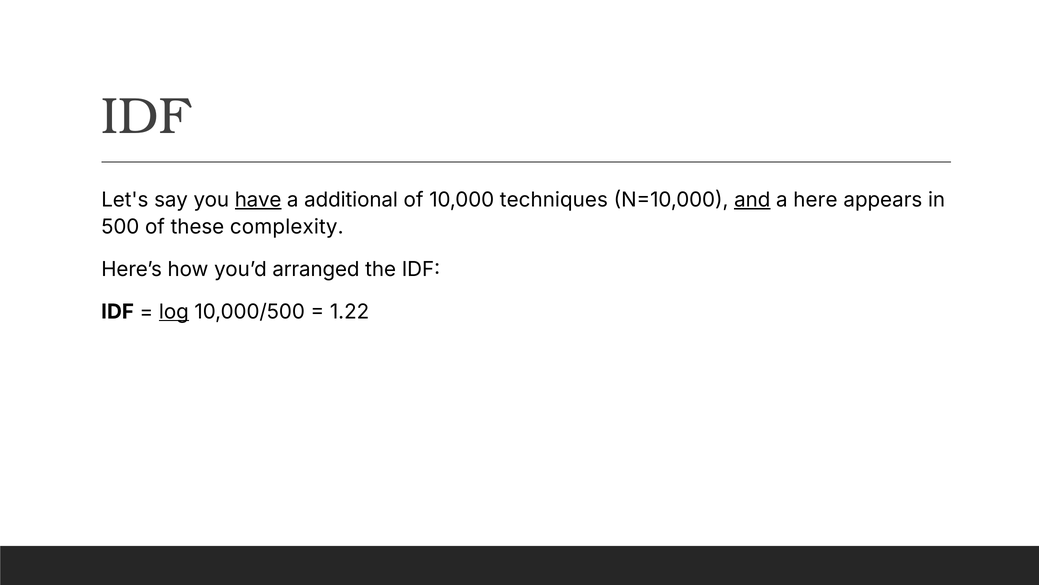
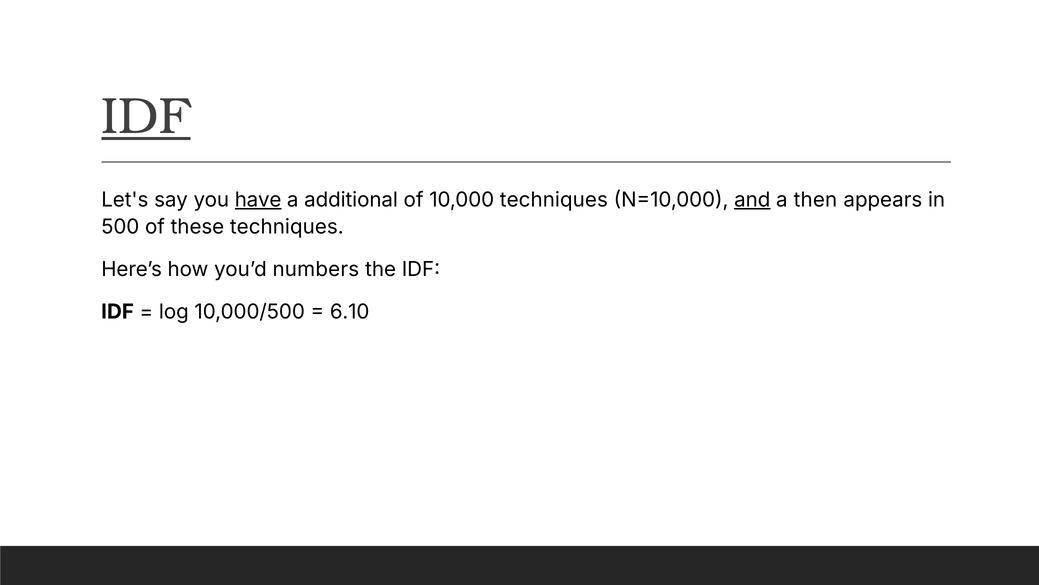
IDF at (146, 116) underline: none -> present
here: here -> then
these complexity: complexity -> techniques
arranged: arranged -> numbers
log underline: present -> none
1.22: 1.22 -> 6.10
